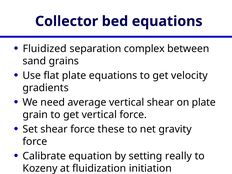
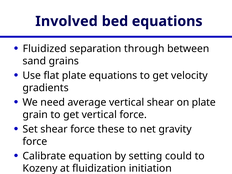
Collector: Collector -> Involved
complex: complex -> through
really: really -> could
